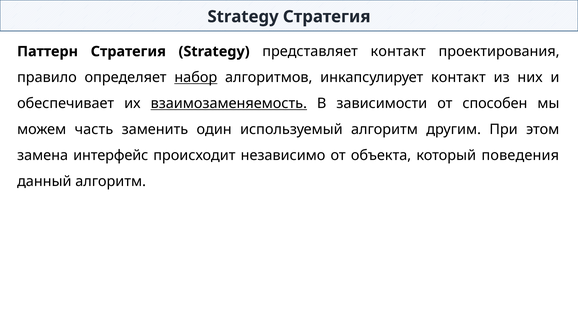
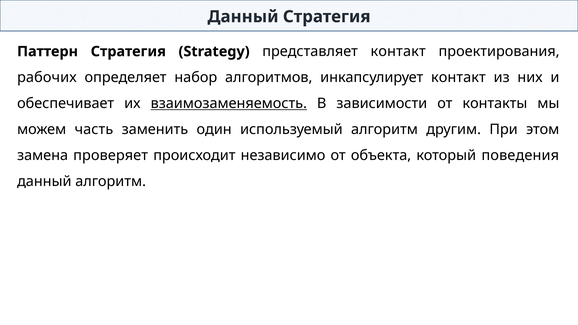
Strategy at (243, 17): Strategy -> Данный
правило: правило -> рабочих
набор underline: present -> none
способен: способен -> контакты
интерфейс: интерфейс -> проверяет
